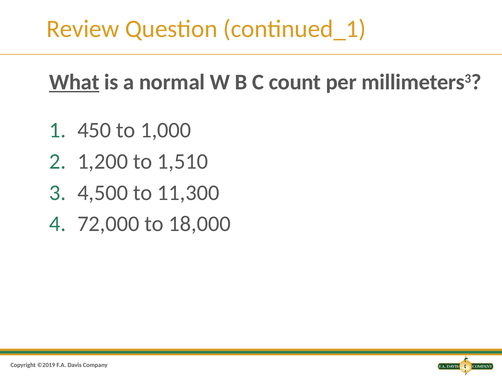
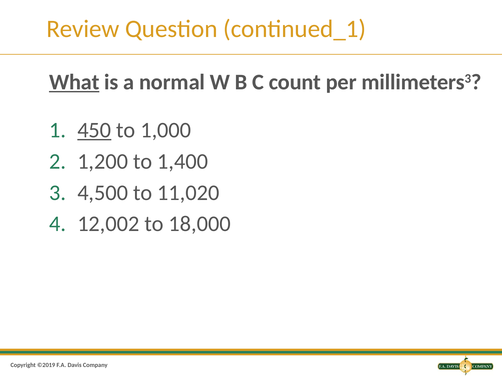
450 underline: none -> present
1,510: 1,510 -> 1,400
11,300: 11,300 -> 11,020
72,000: 72,000 -> 12,002
